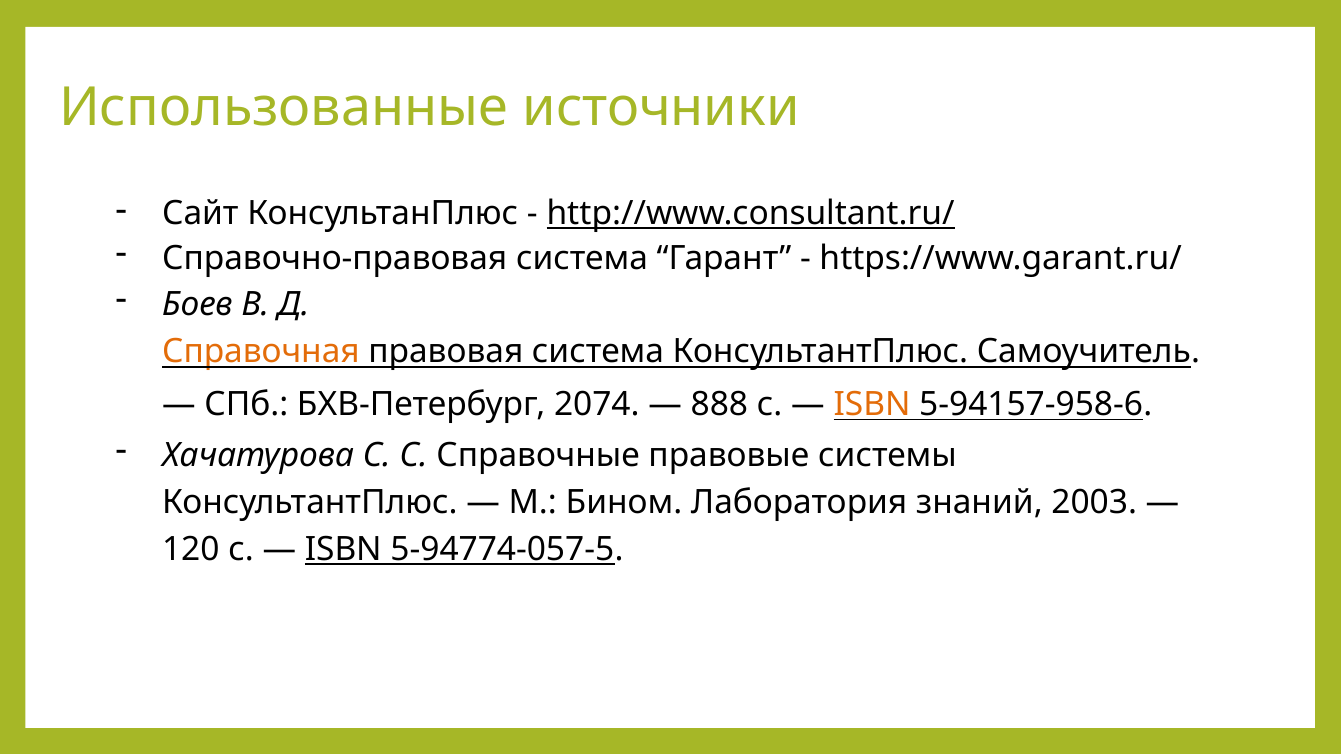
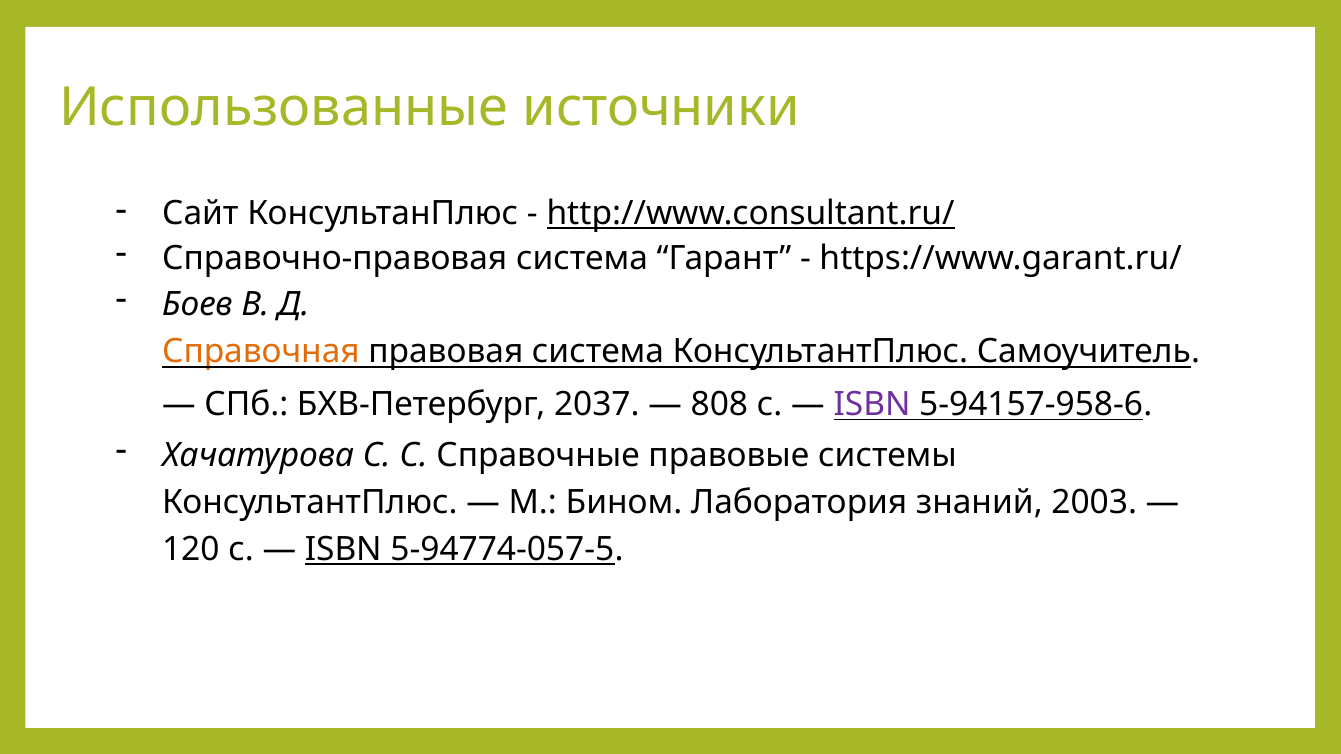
2074: 2074 -> 2037
888: 888 -> 808
ISBN at (872, 404) colour: orange -> purple
